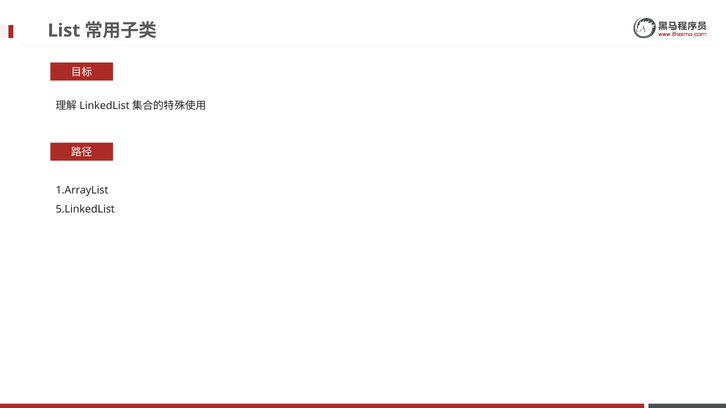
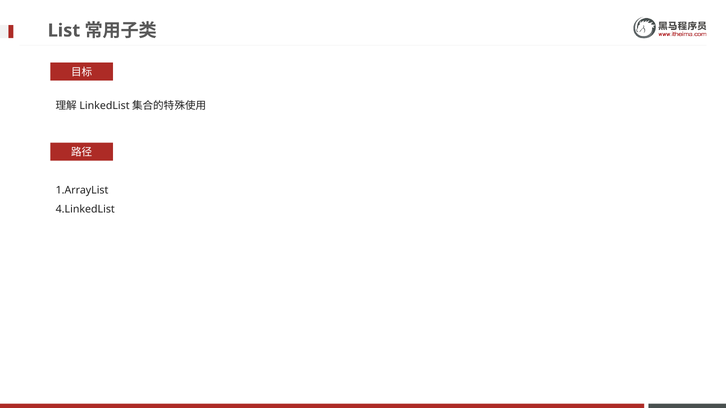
5.LinkedList: 5.LinkedList -> 4.LinkedList
